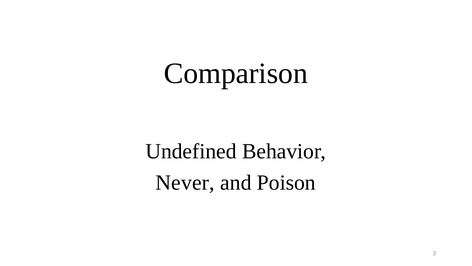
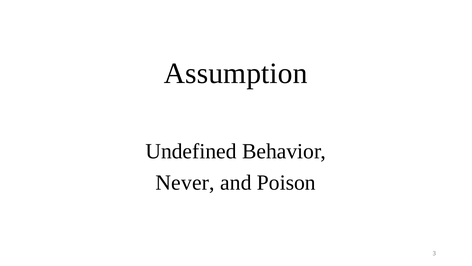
Comparison: Comparison -> Assumption
